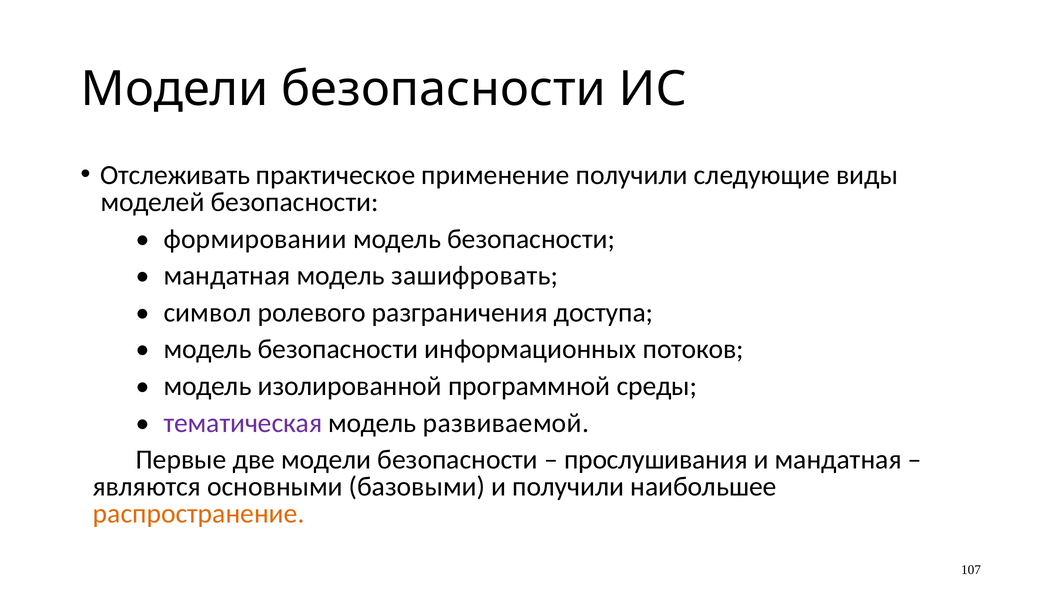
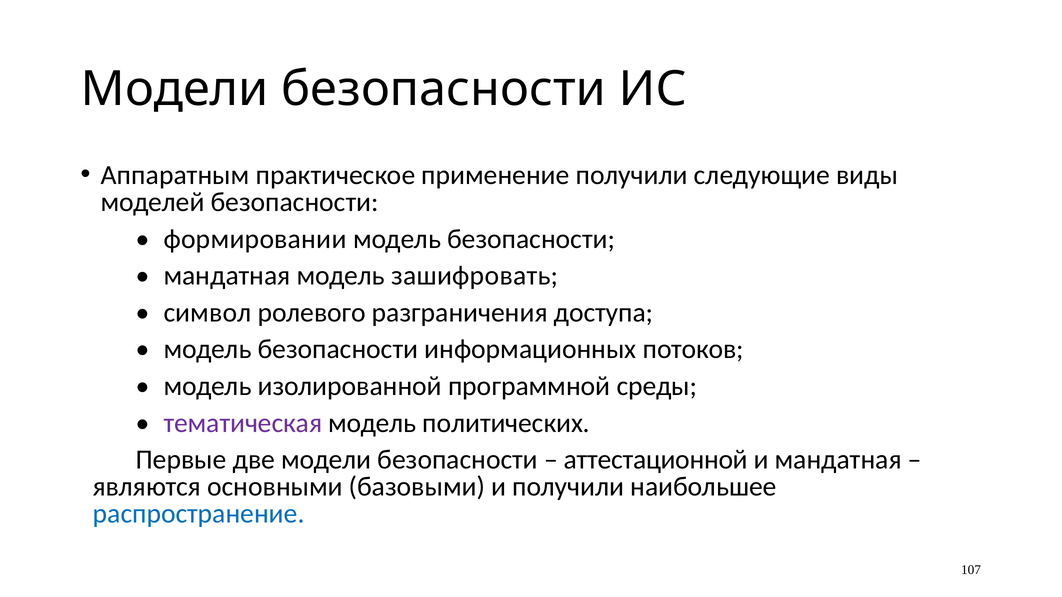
Отслеживать: Отслеживать -> Аппаратным
развиваемой: развиваемой -> политических
прослушивания: прослушивания -> аттестационной
распространение colour: orange -> blue
